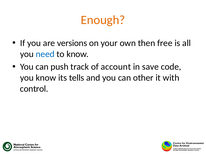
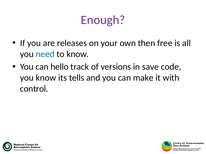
Enough colour: orange -> purple
versions: versions -> releases
push: push -> hello
account: account -> versions
other: other -> make
